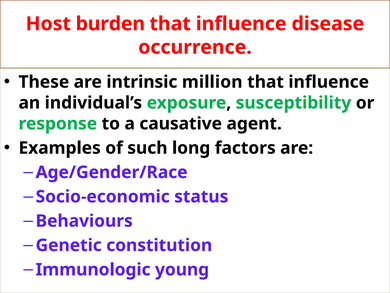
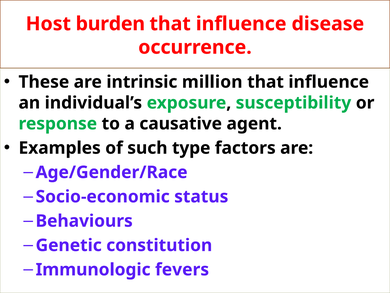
long: long -> type
young: young -> fevers
